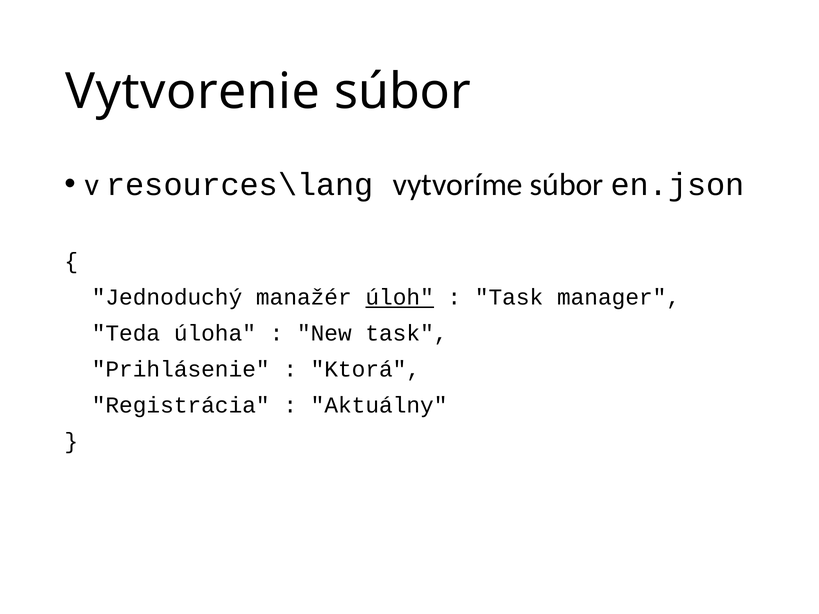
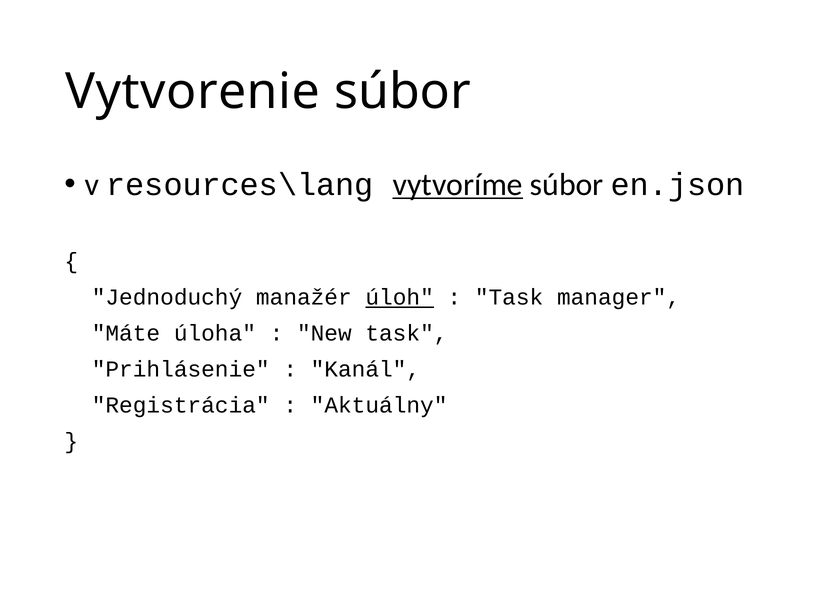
vytvoríme underline: none -> present
Teda: Teda -> Máte
Ktorá: Ktorá -> Kanál
